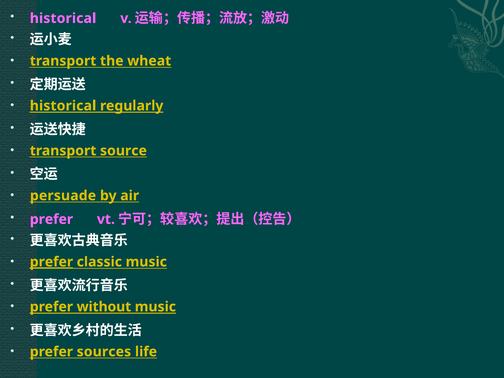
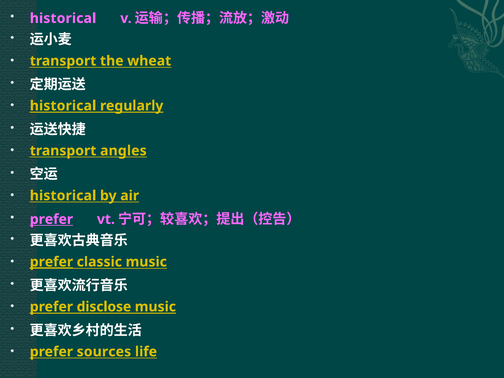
source: source -> angles
persuade at (63, 196): persuade -> historical
prefer at (51, 219) underline: none -> present
without: without -> disclose
